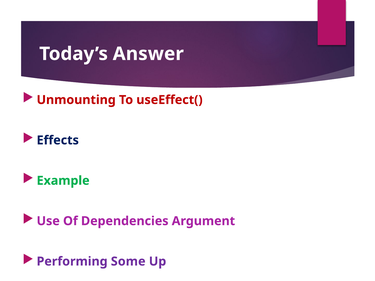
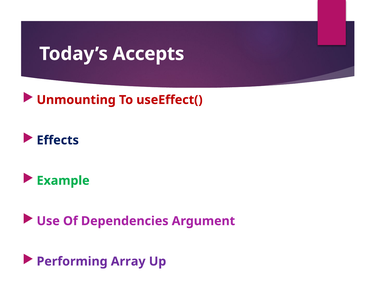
Answer: Answer -> Accepts
Some: Some -> Array
